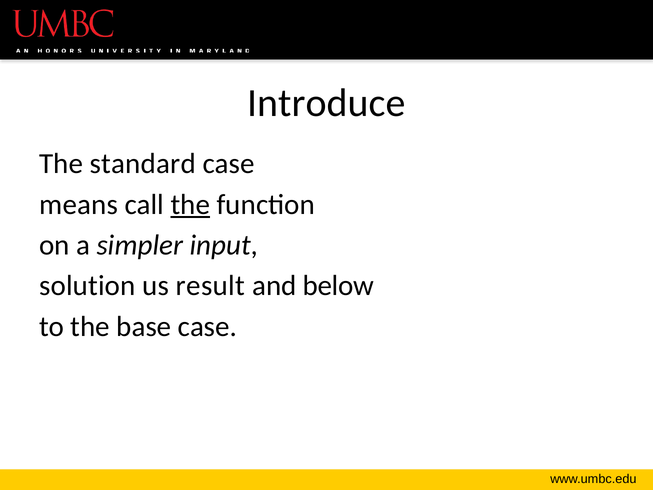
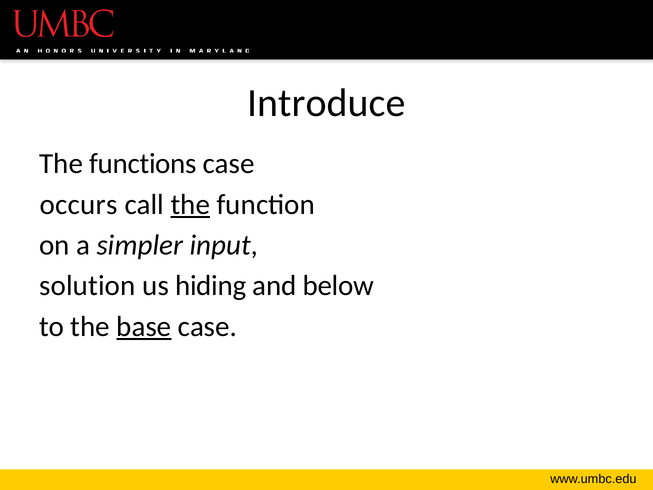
standard: standard -> functions
means: means -> occurs
result: result -> hiding
base underline: none -> present
